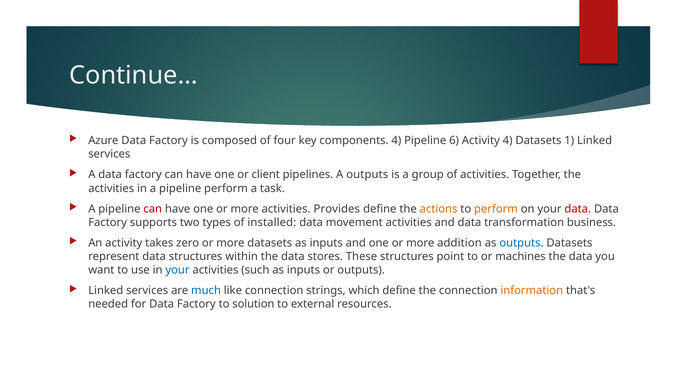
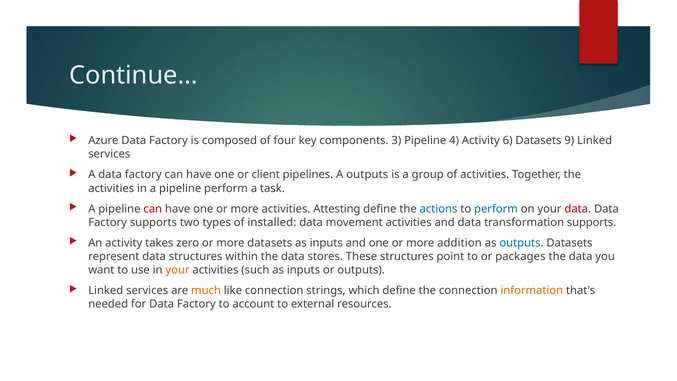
components 4: 4 -> 3
6: 6 -> 4
Activity 4: 4 -> 6
1: 1 -> 9
Provides: Provides -> Attesting
actions colour: orange -> blue
perform at (496, 209) colour: orange -> blue
transformation business: business -> supports
machines: machines -> packages
your at (177, 270) colour: blue -> orange
much colour: blue -> orange
solution: solution -> account
